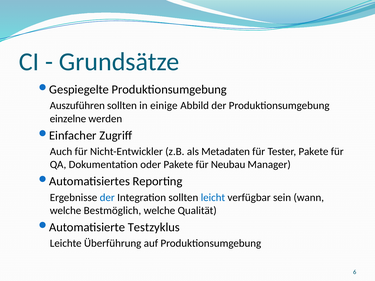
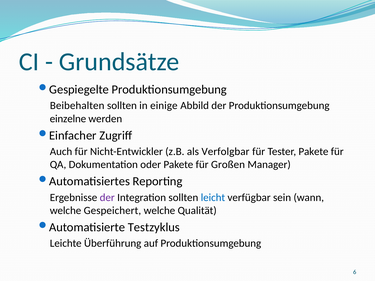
Auszuführen: Auszuführen -> Beibehalten
Metadaten: Metadaten -> Verfolgbar
Neubau: Neubau -> Großen
der at (107, 198) colour: blue -> purple
Bestmöglich: Bestmöglich -> Gespeichert
